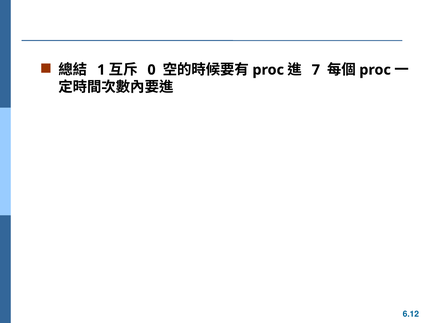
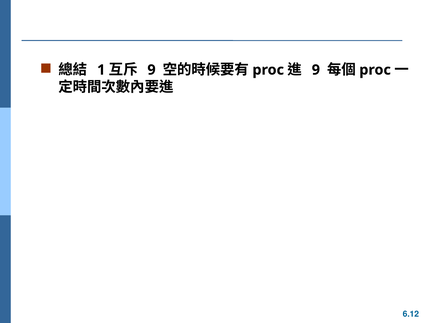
0 at (152, 70): 0 -> 9
7 at (316, 70): 7 -> 9
